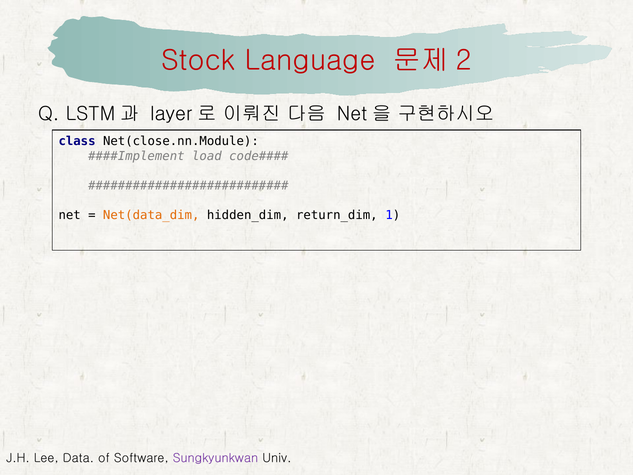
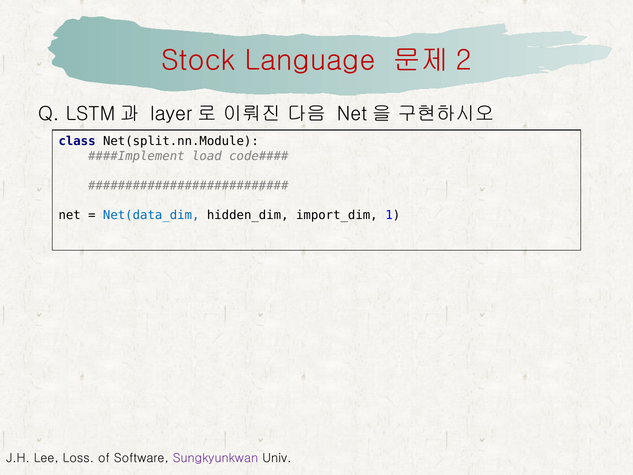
Net(close.nn.Module: Net(close.nn.Module -> Net(split.nn.Module
Net(data_dim colour: orange -> blue
return_dim: return_dim -> import_dim
Data: Data -> Loss
